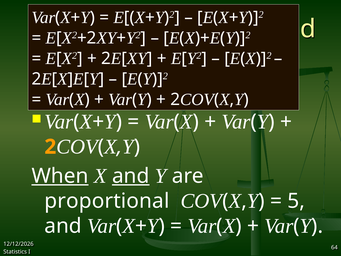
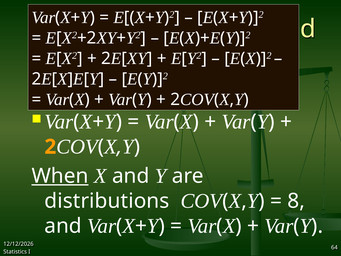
and at (131, 176) underline: present -> none
proportional: proportional -> distributions
5: 5 -> 8
